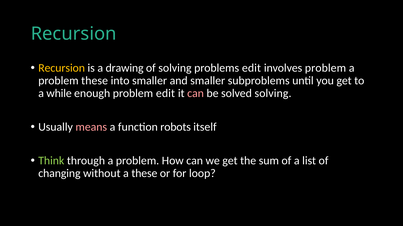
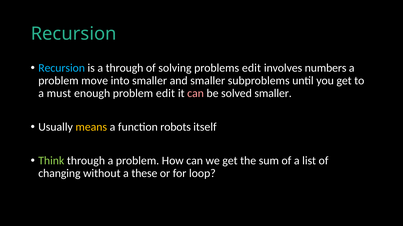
Recursion at (62, 68) colour: yellow -> light blue
a drawing: drawing -> through
involves problem: problem -> numbers
problem these: these -> move
while: while -> must
solved solving: solving -> smaller
means colour: pink -> yellow
